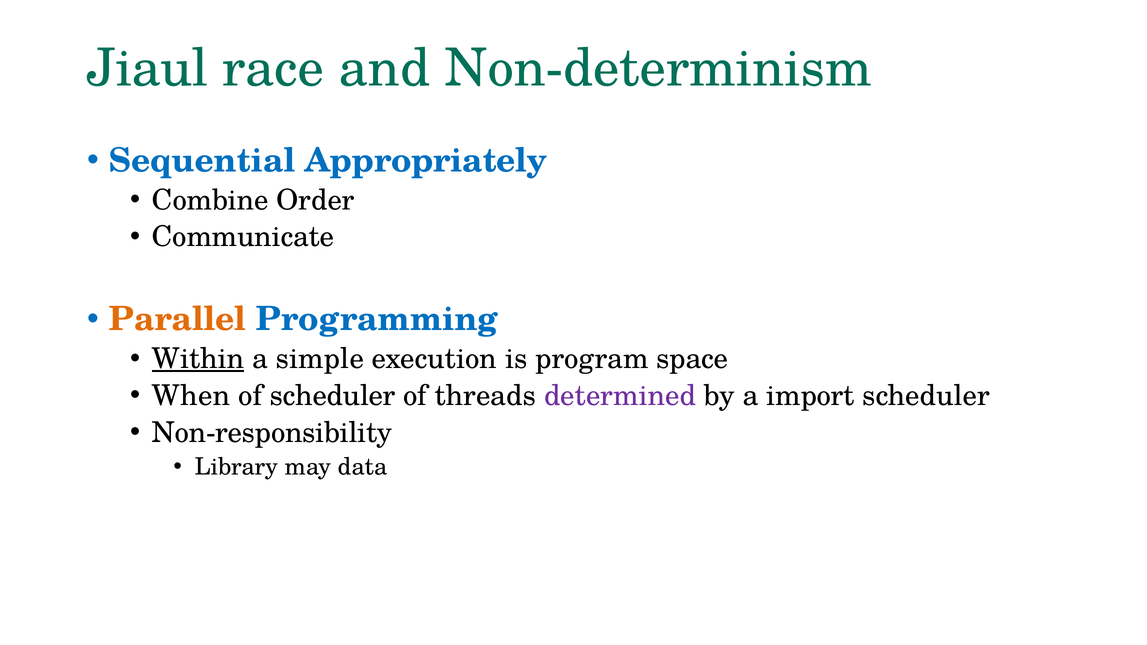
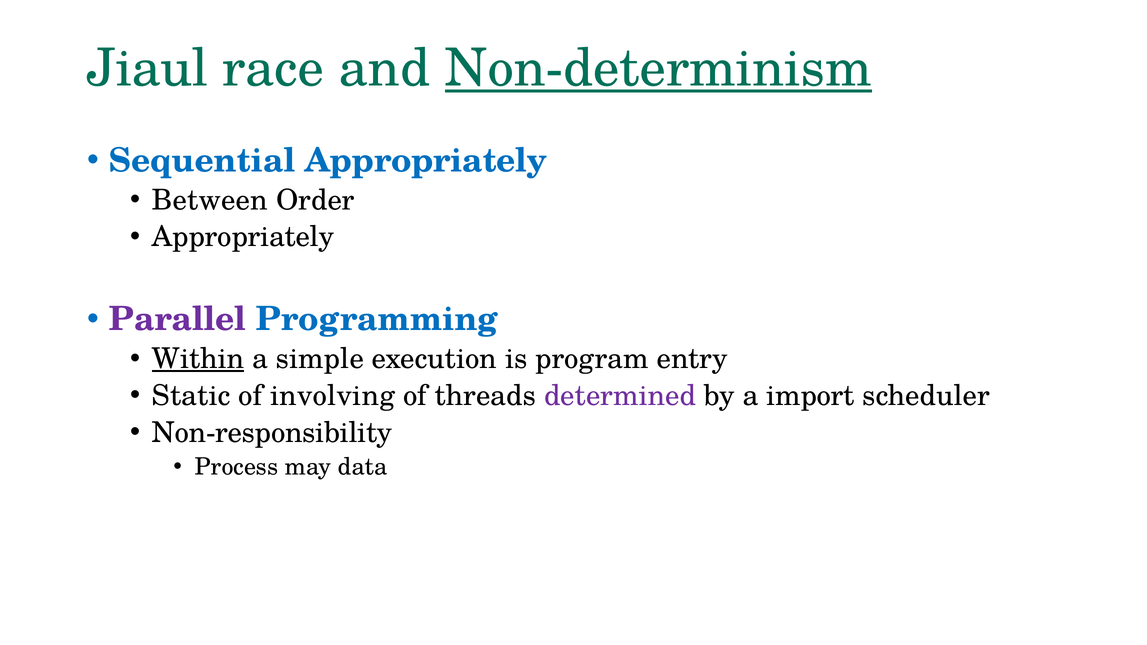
Non-determinism underline: none -> present
Combine: Combine -> Between
Communicate at (243, 237): Communicate -> Appropriately
Parallel colour: orange -> purple
space: space -> entry
When: When -> Static
of scheduler: scheduler -> involving
Library: Library -> Process
